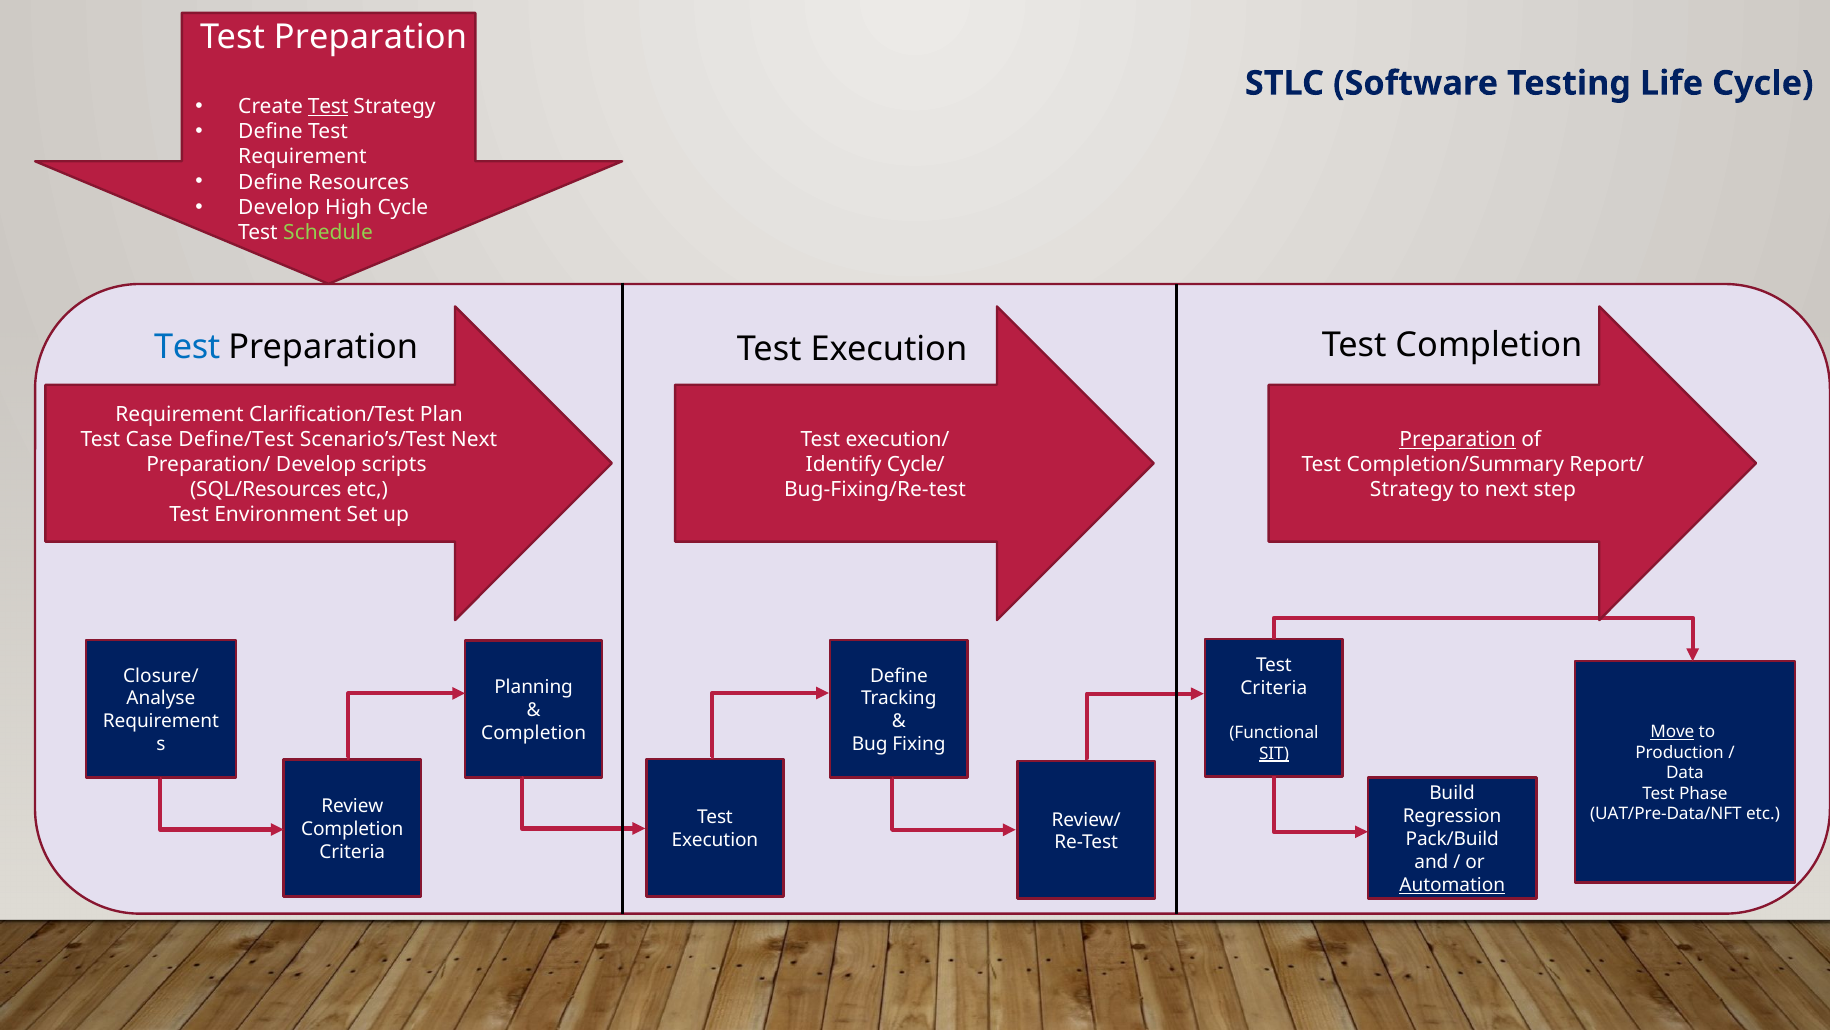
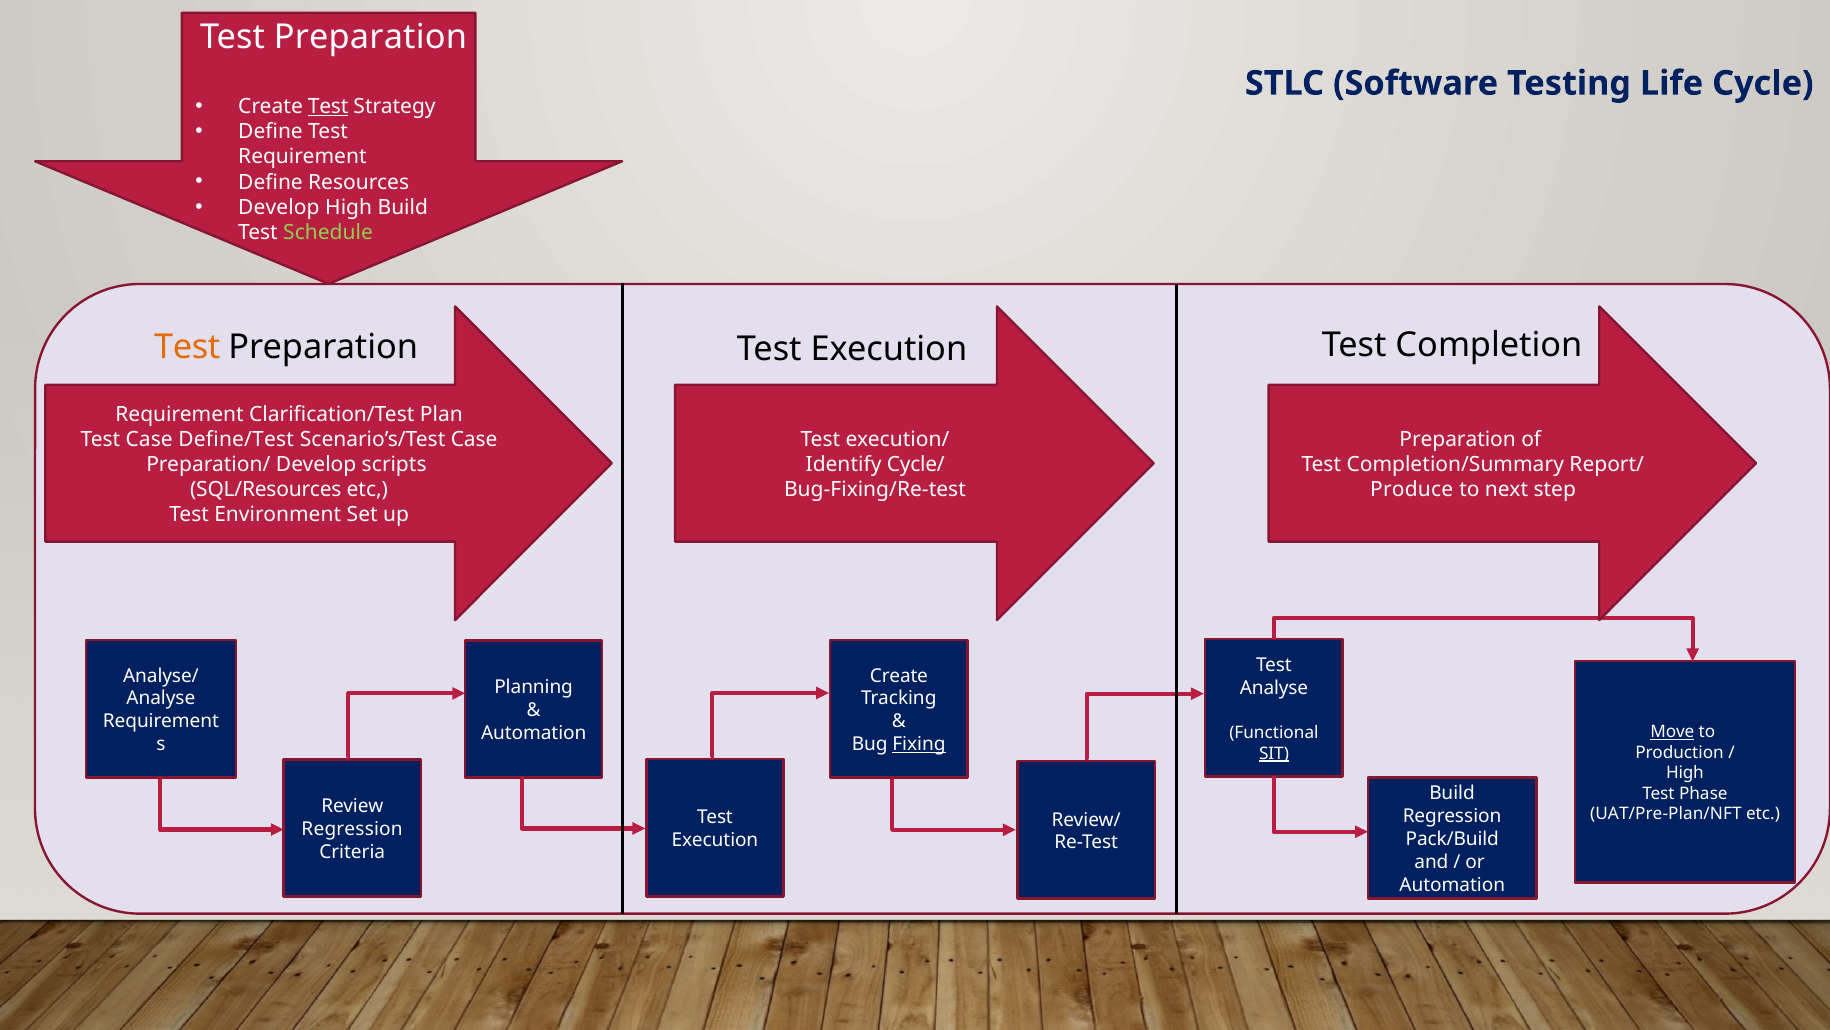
High Cycle: Cycle -> Build
Test at (187, 347) colour: blue -> orange
Scenario’s/Test Next: Next -> Case
Preparation at (1458, 439) underline: present -> none
Strategy at (1412, 490): Strategy -> Produce
Closure/: Closure/ -> Analyse/
Define at (899, 675): Define -> Create
Criteria at (1274, 688): Criteria -> Analyse
Completion at (534, 733): Completion -> Automation
Fixing underline: none -> present
Data at (1685, 773): Data -> High
UAT/Pre-Data/NFT: UAT/Pre-Data/NFT -> UAT/Pre-Plan/NFT
Completion at (352, 829): Completion -> Regression
Automation at (1452, 885) underline: present -> none
